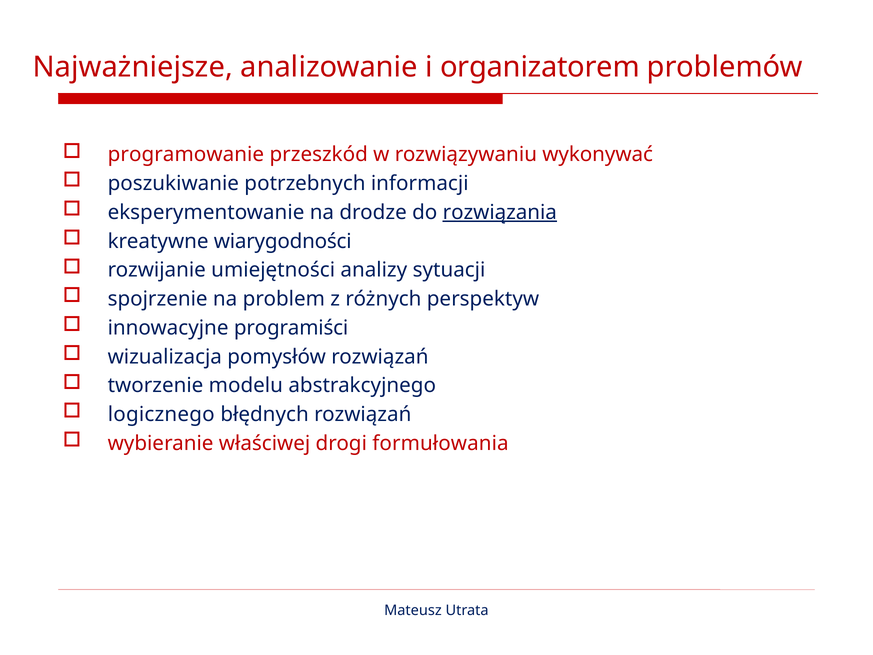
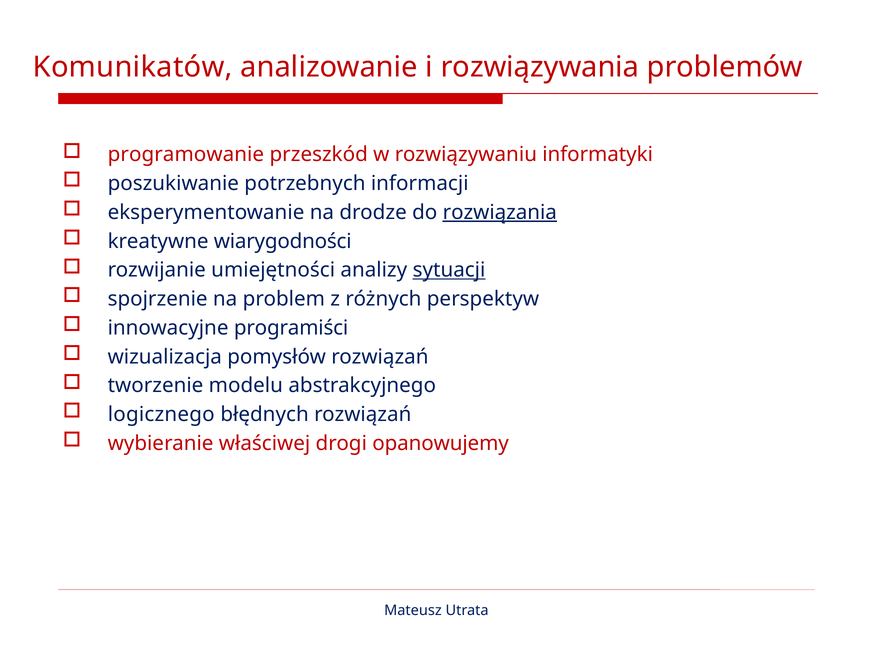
Najważniejsze: Najważniejsze -> Komunikatów
organizatorem: organizatorem -> rozwiązywania
wykonywać: wykonywać -> informatyki
sytuacji underline: none -> present
formułowania: formułowania -> opanowujemy
